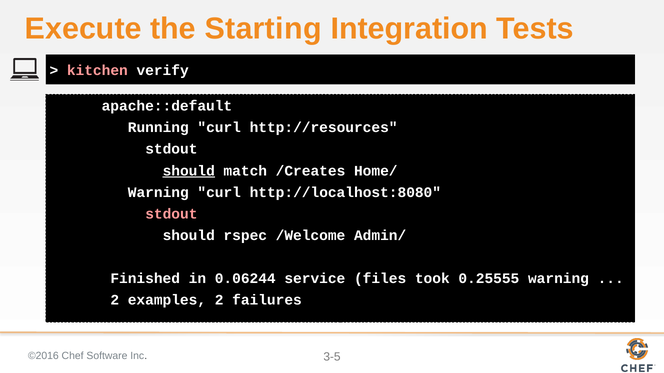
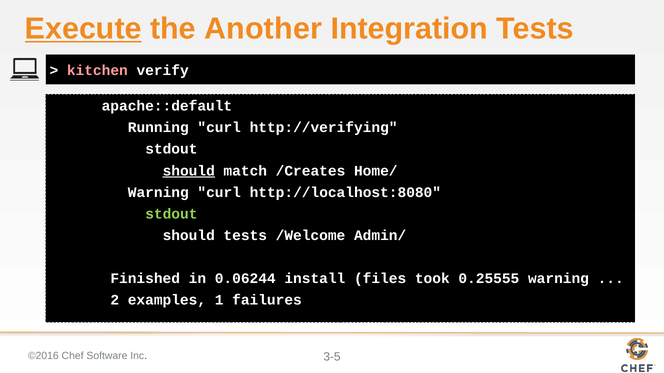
Execute underline: none -> present
Starting: Starting -> Another
http://resources: http://resources -> http://verifying
stdout at (171, 214) colour: pink -> light green
should rspec: rspec -> tests
service: service -> install
examples 2: 2 -> 1
